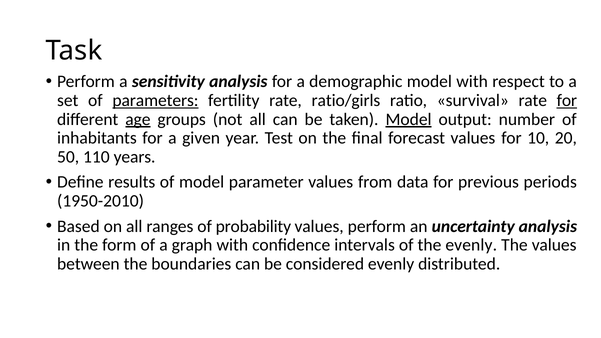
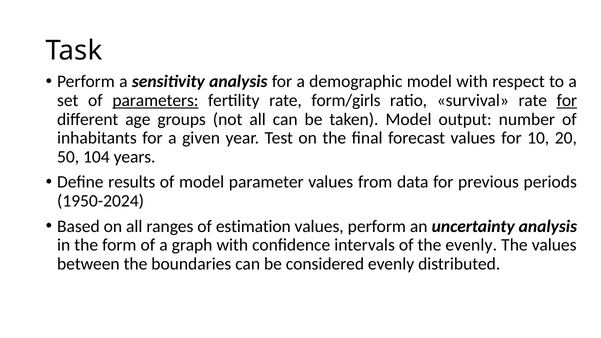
ratio/girls: ratio/girls -> form/girls
age underline: present -> none
Model at (409, 119) underline: present -> none
110: 110 -> 104
1950-2010: 1950-2010 -> 1950-2024
probability: probability -> estimation
